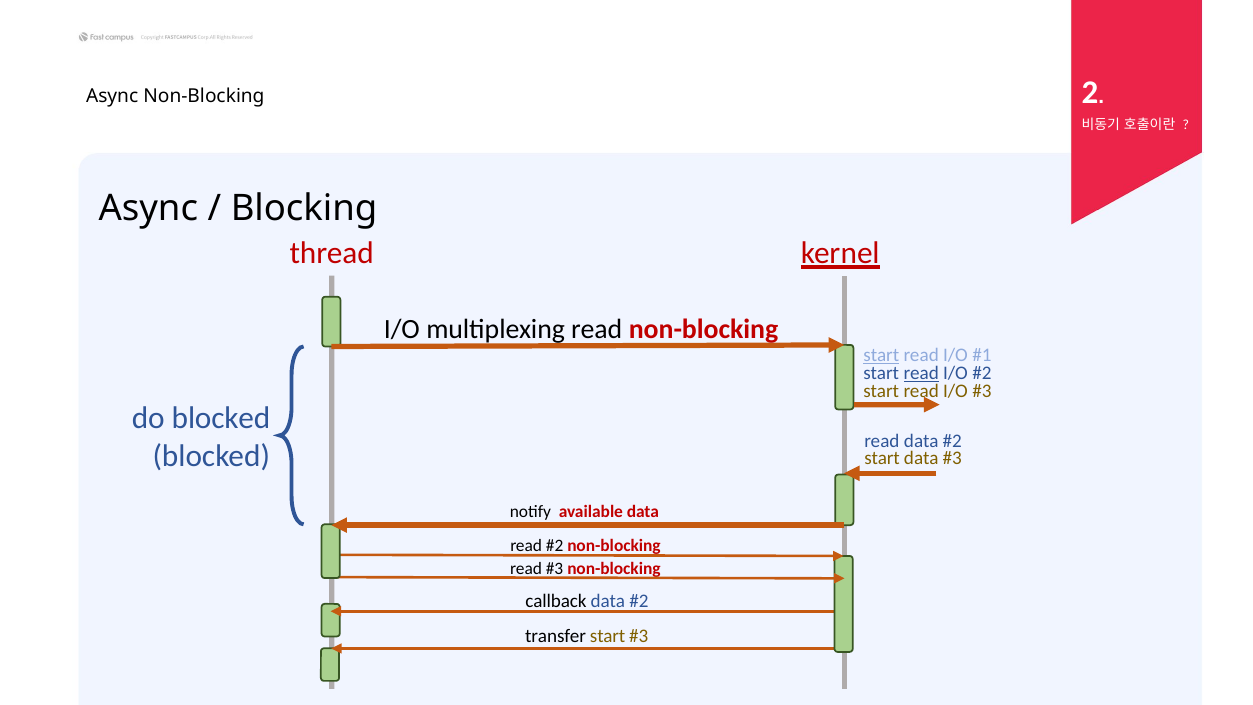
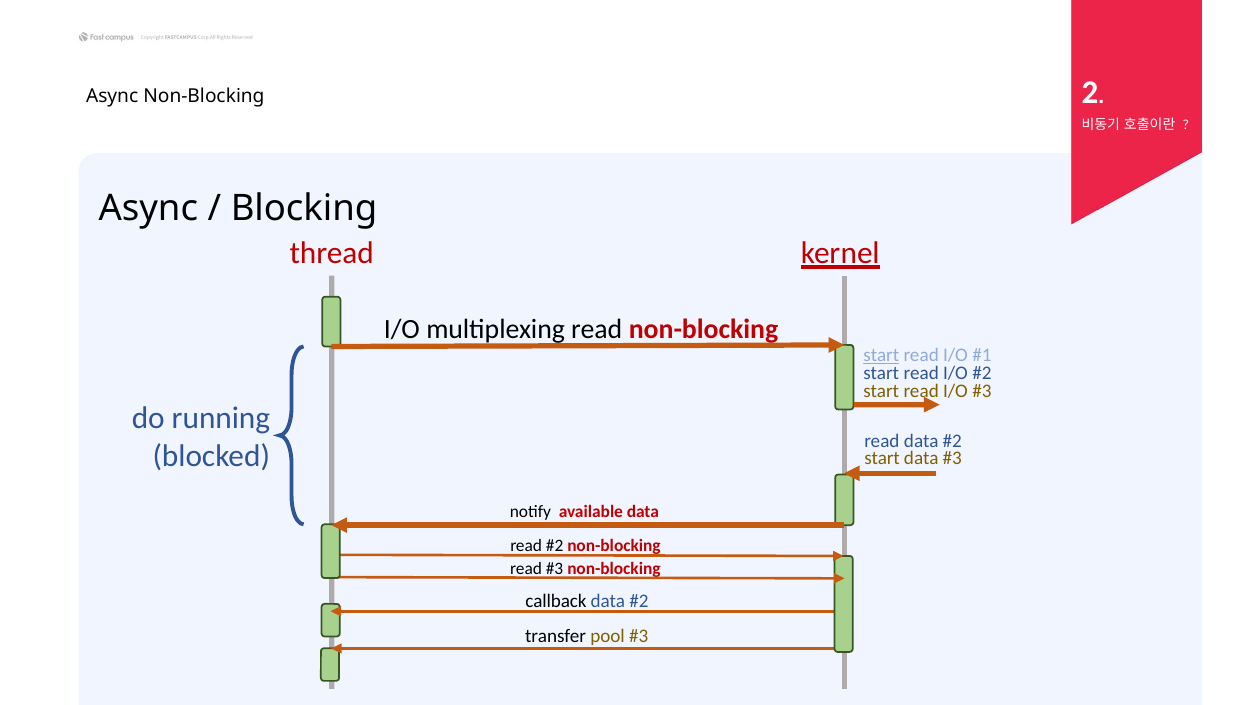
read at (921, 373) underline: present -> none
do blocked: blocked -> running
transfer start: start -> pool
